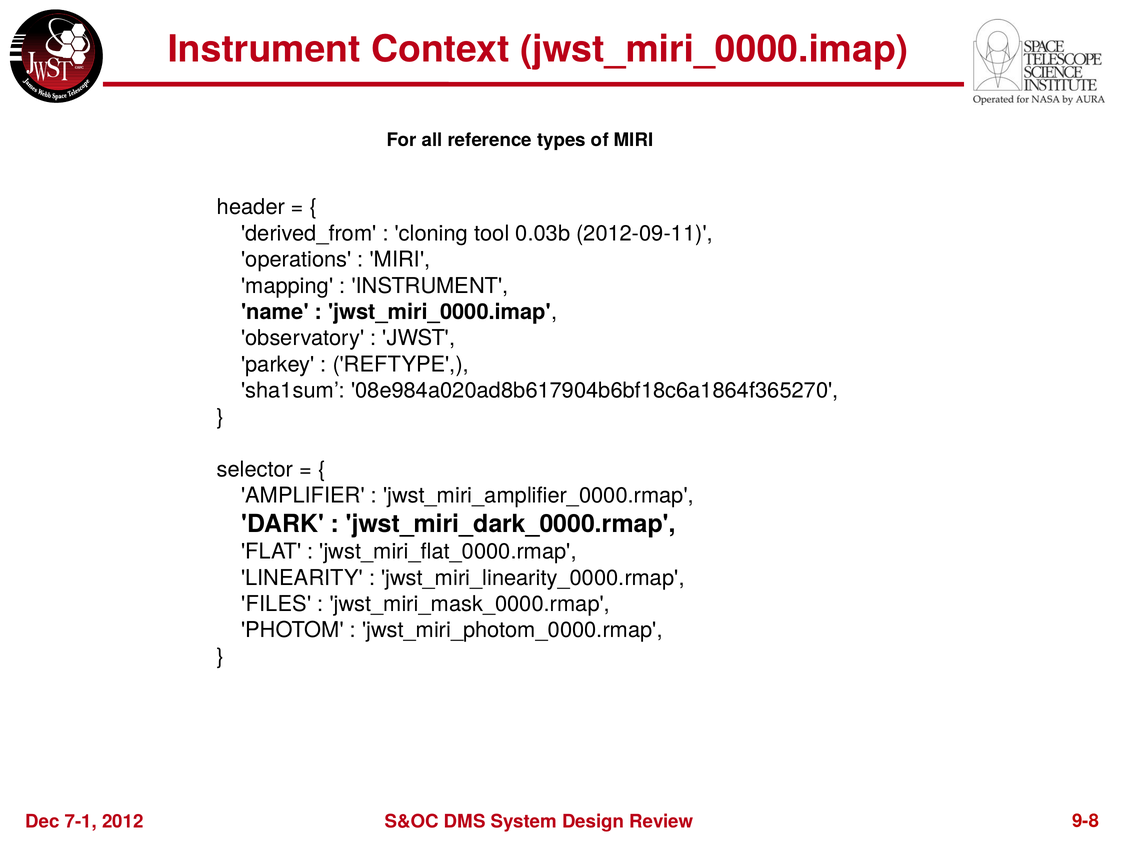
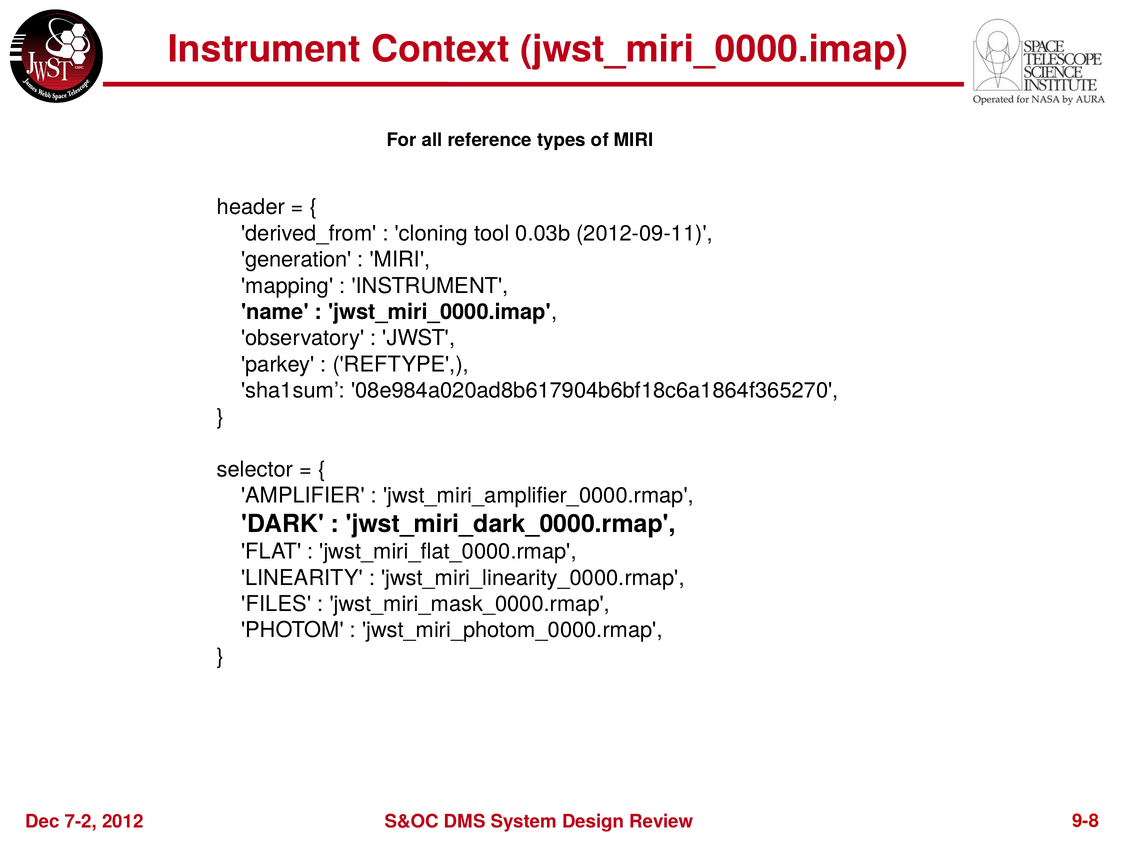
operations: operations -> generation
7-1: 7-1 -> 7-2
